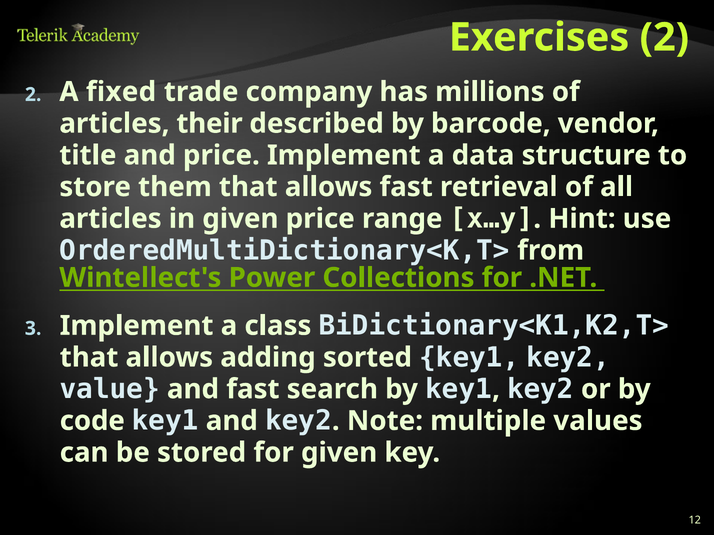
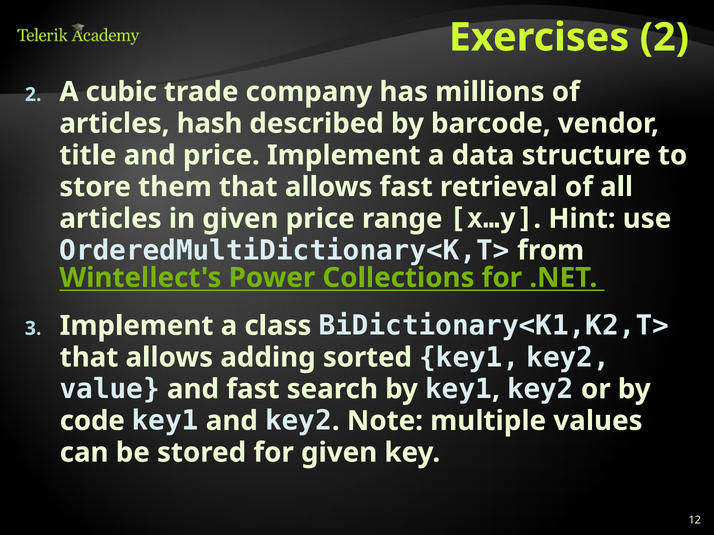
fixed: fixed -> cubic
their: their -> hash
